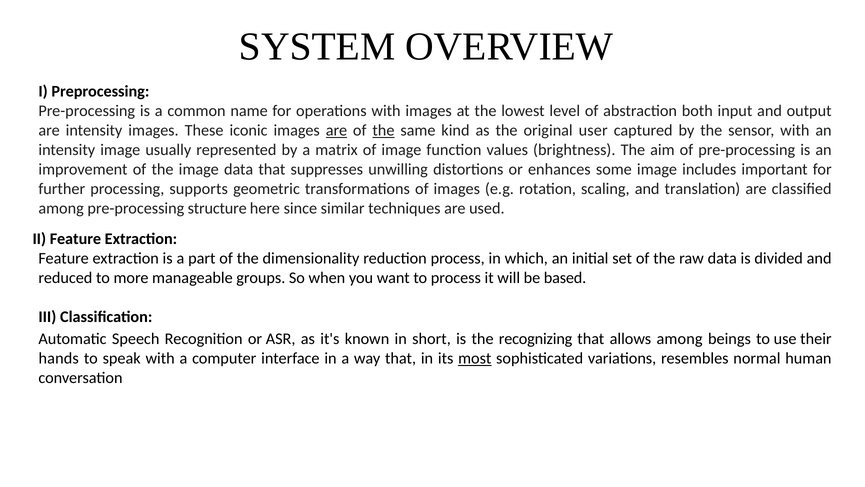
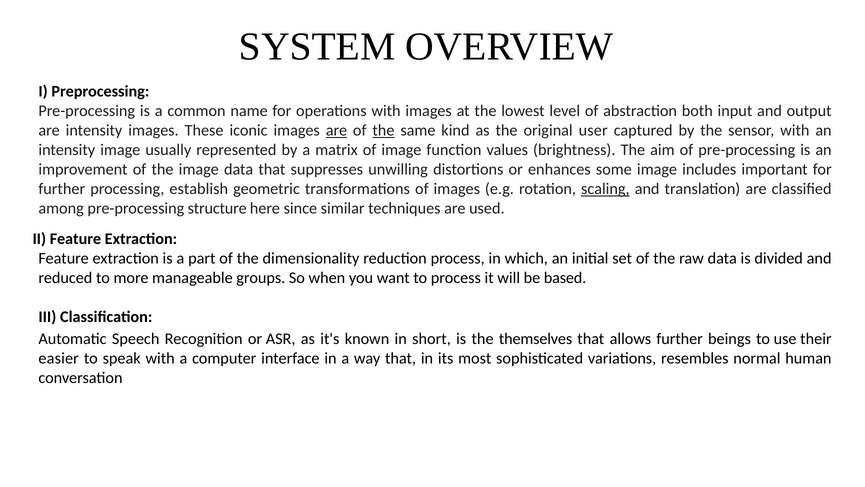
supports: supports -> establish
scaling underline: none -> present
recognizing: recognizing -> themselves
allows among: among -> further
hands: hands -> easier
most underline: present -> none
